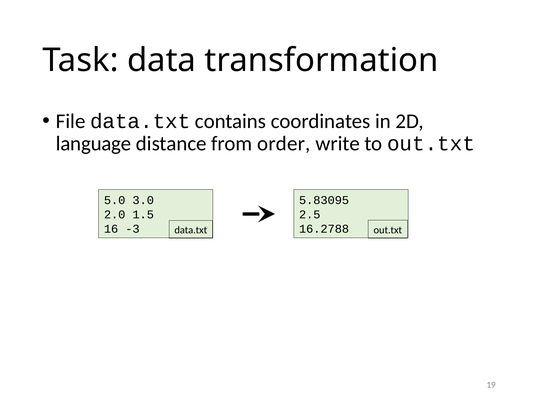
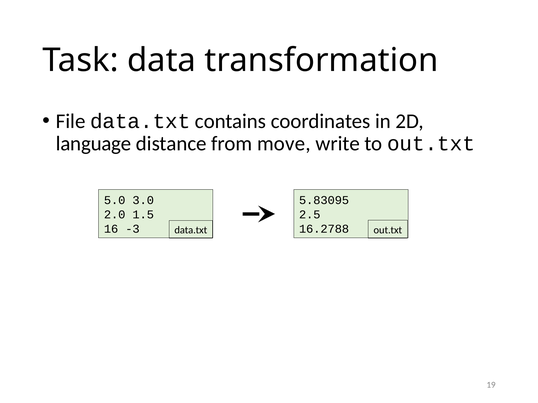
order: order -> move
